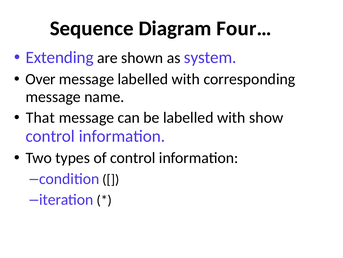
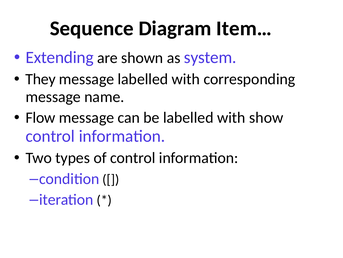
Four…: Four… -> Item…
Over: Over -> They
That: That -> Flow
